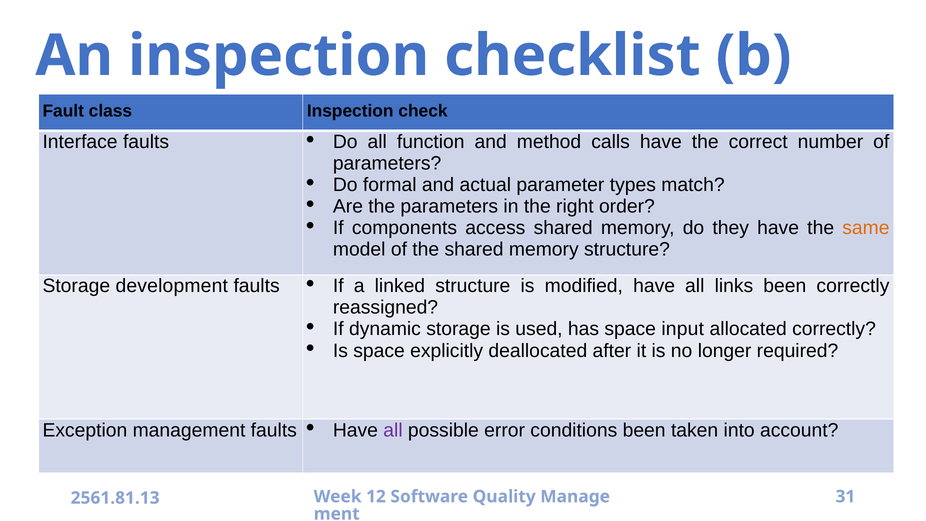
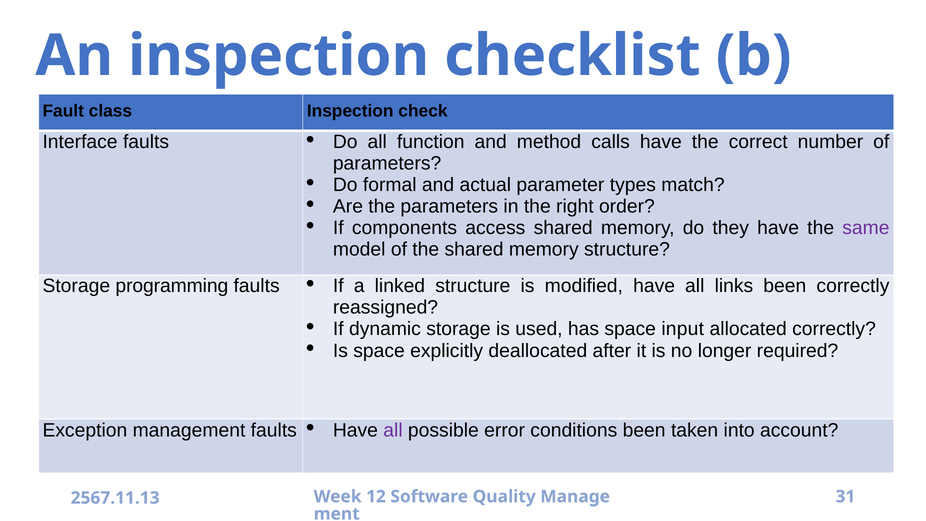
same colour: orange -> purple
development: development -> programming
2561.81.13: 2561.81.13 -> 2567.11.13
